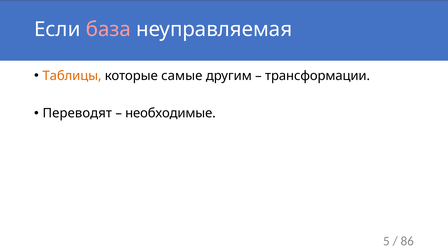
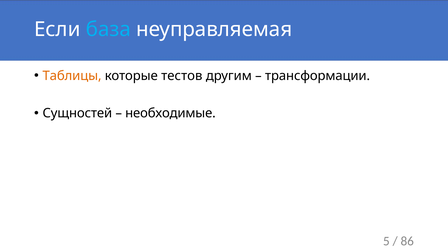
база colour: pink -> light blue
самые: самые -> тестов
Переводят: Переводят -> Сущностей
